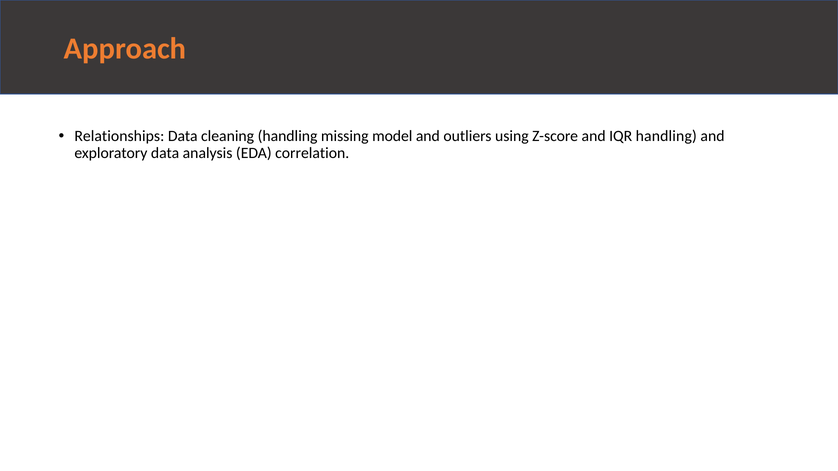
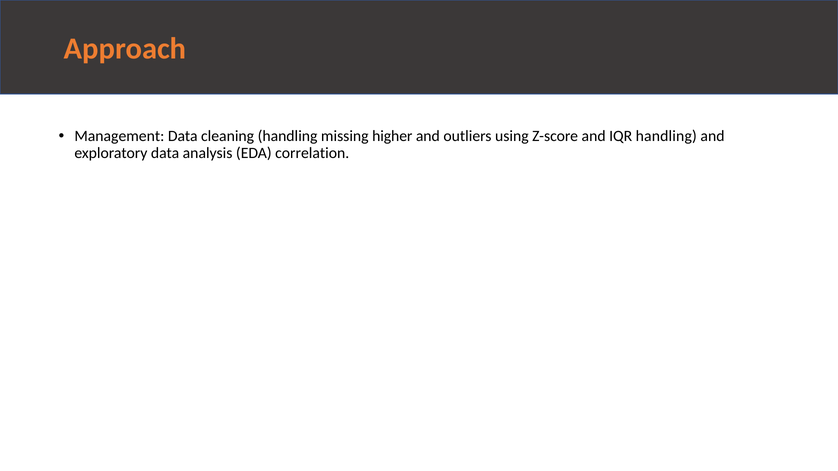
Relationships: Relationships -> Management
model: model -> higher
